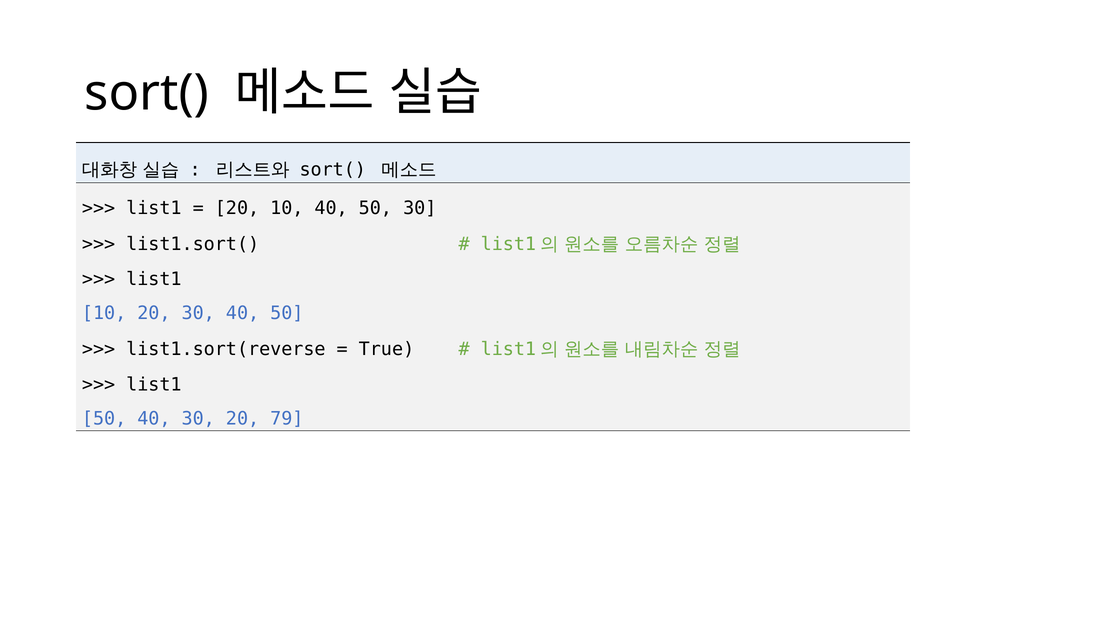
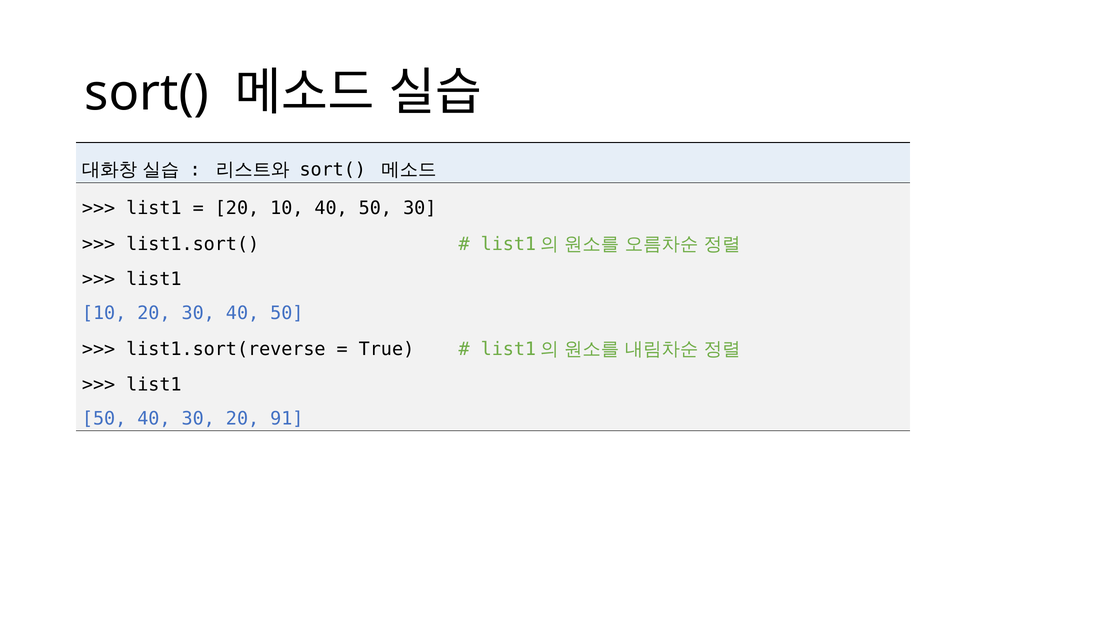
79: 79 -> 91
